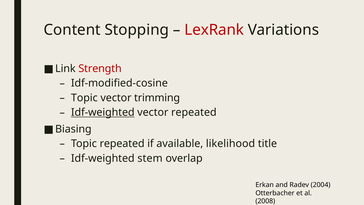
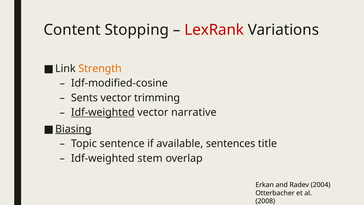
Strength colour: red -> orange
Topic at (84, 98): Topic -> Sents
vector repeated: repeated -> narrative
Biasing underline: none -> present
Topic repeated: repeated -> sentence
likelihood: likelihood -> sentences
